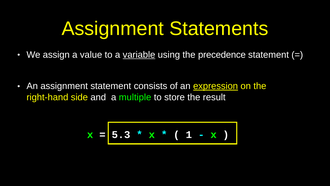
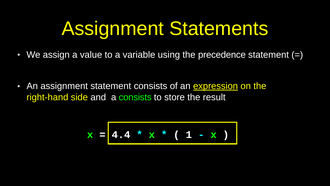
variable underline: present -> none
a multiple: multiple -> consists
5.3: 5.3 -> 4.4
